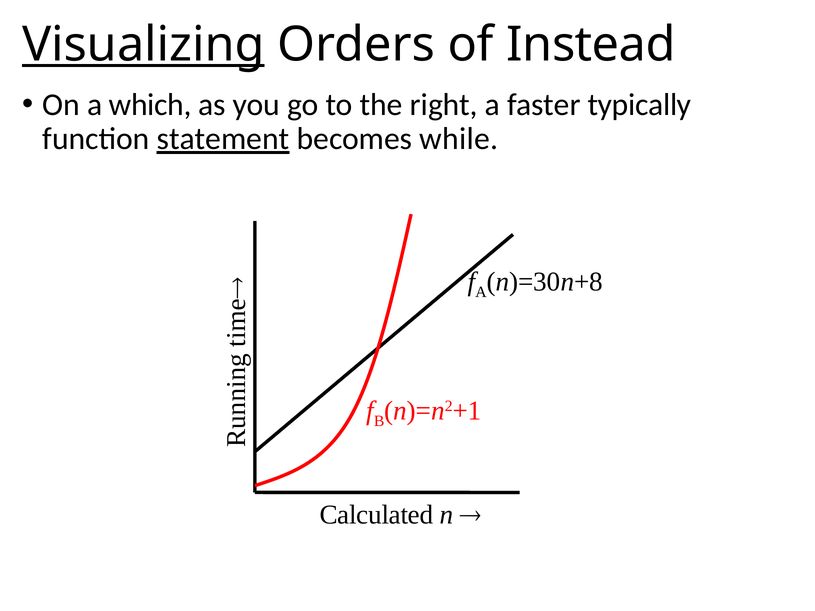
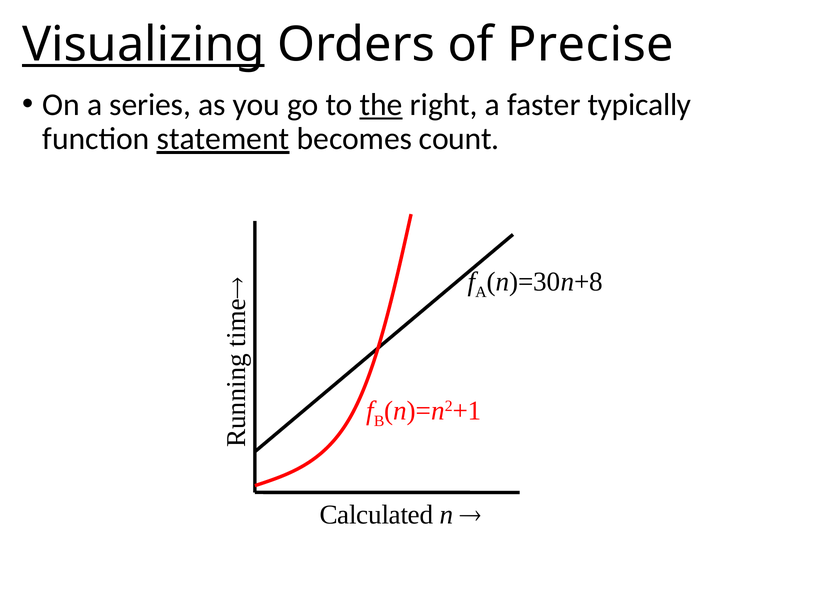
Instead: Instead -> Precise
which: which -> series
the underline: none -> present
while: while -> count
